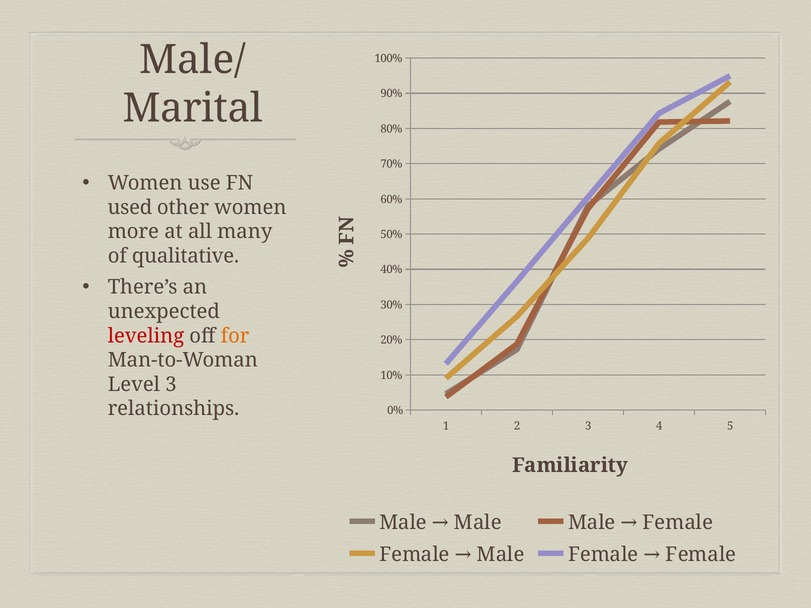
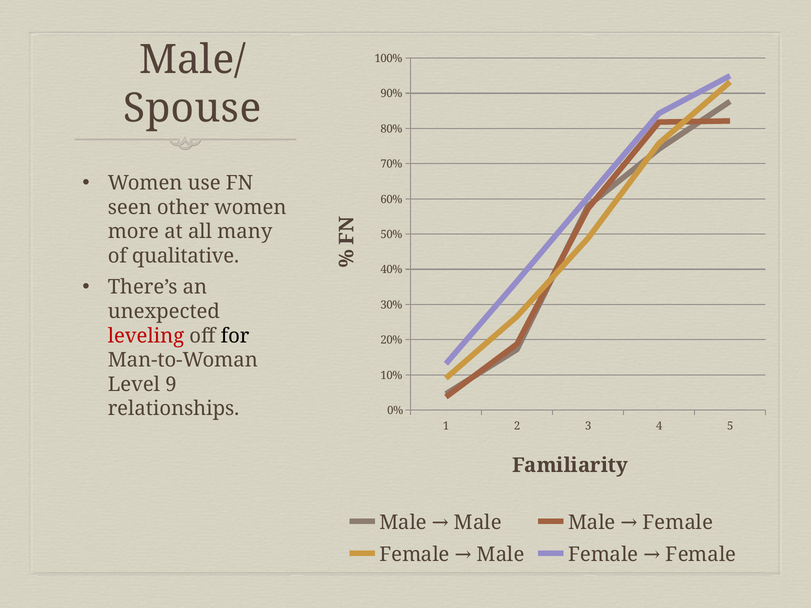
Marital: Marital -> Spouse
used: used -> seen
for colour: orange -> black
Level 3: 3 -> 9
